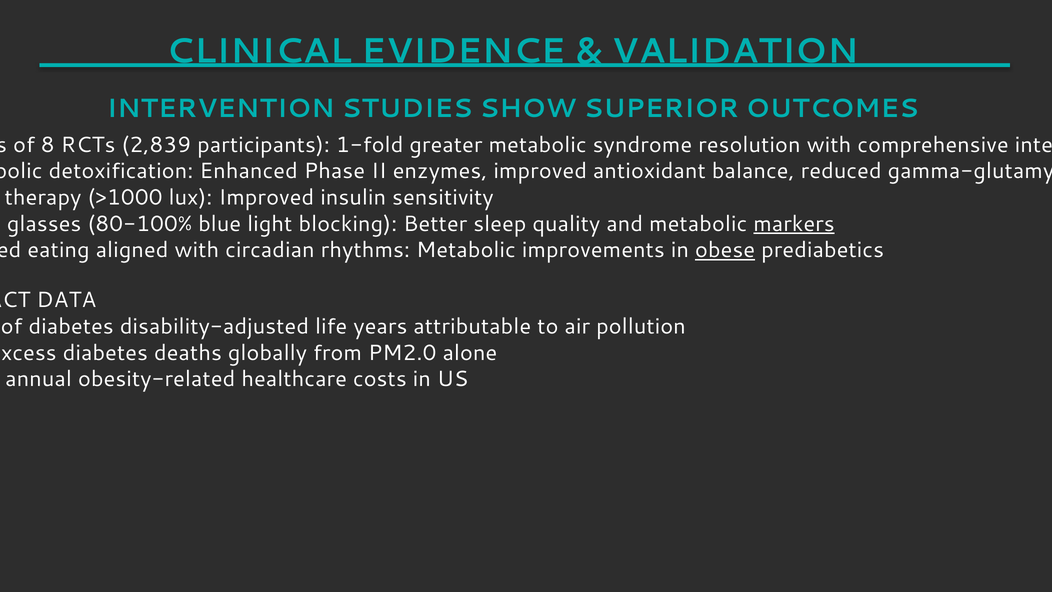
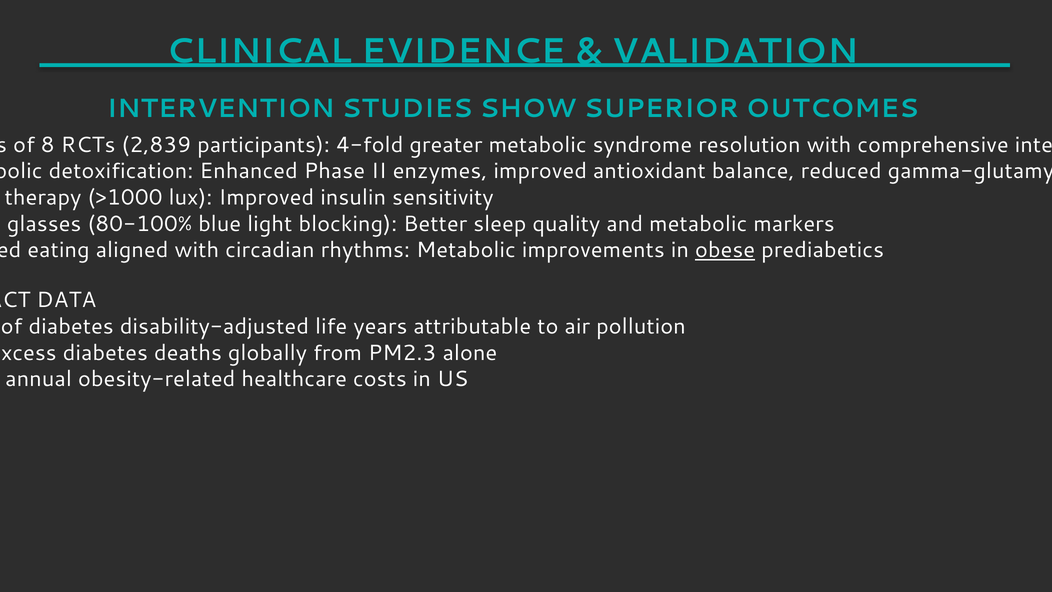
1-fold: 1-fold -> 4-fold
markers underline: present -> none
PM2.0: PM2.0 -> PM2.3
